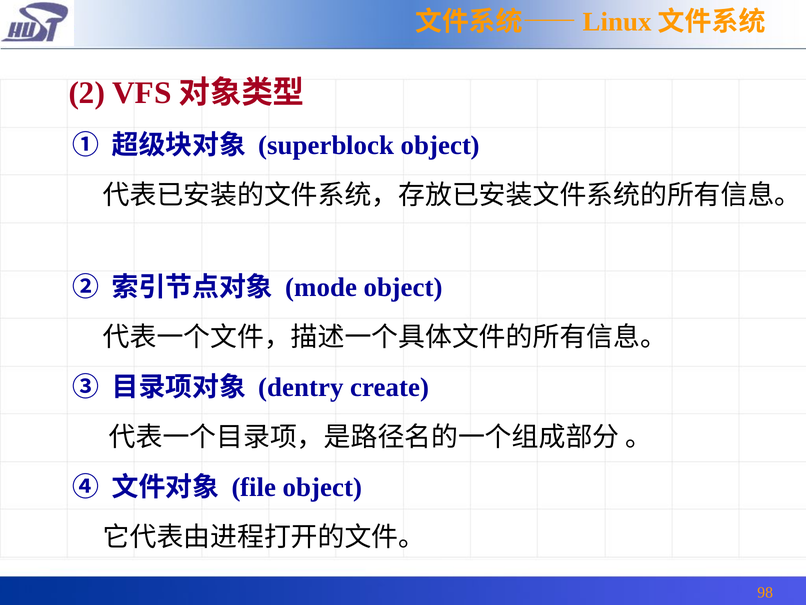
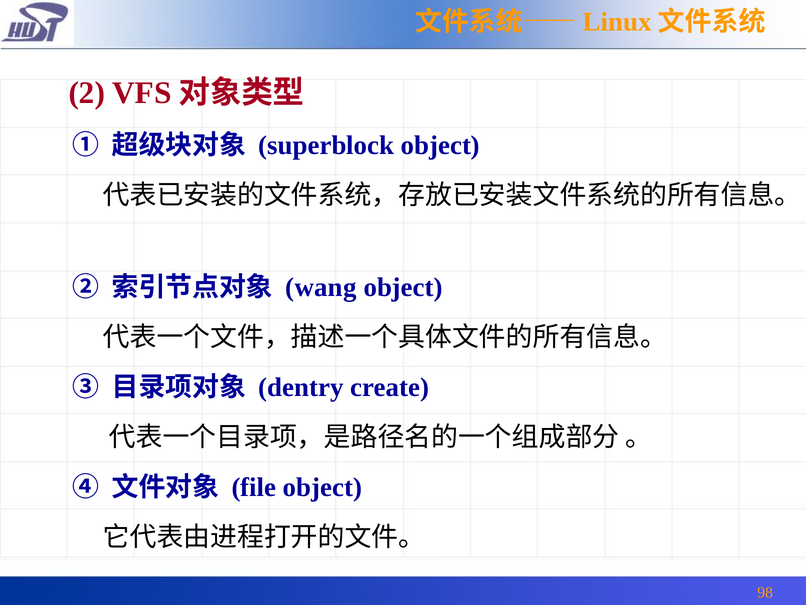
mode: mode -> wang
